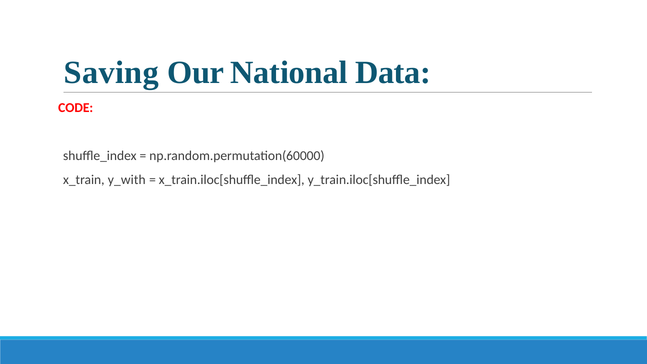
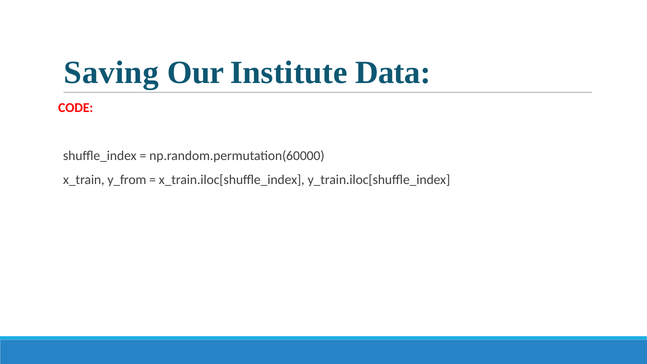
National: National -> Institute
y_with: y_with -> y_from
